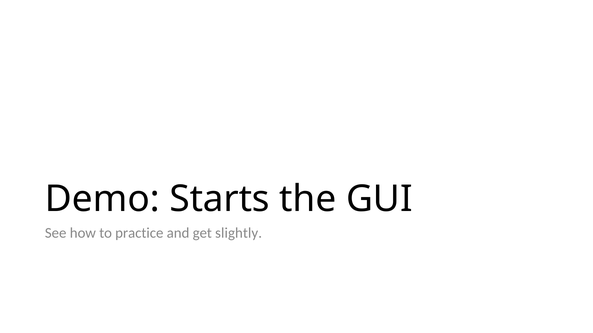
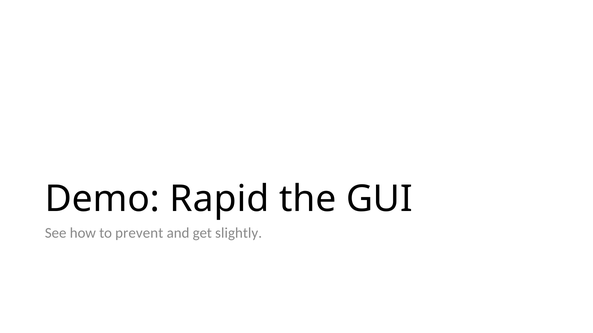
Starts: Starts -> Rapid
practice: practice -> prevent
